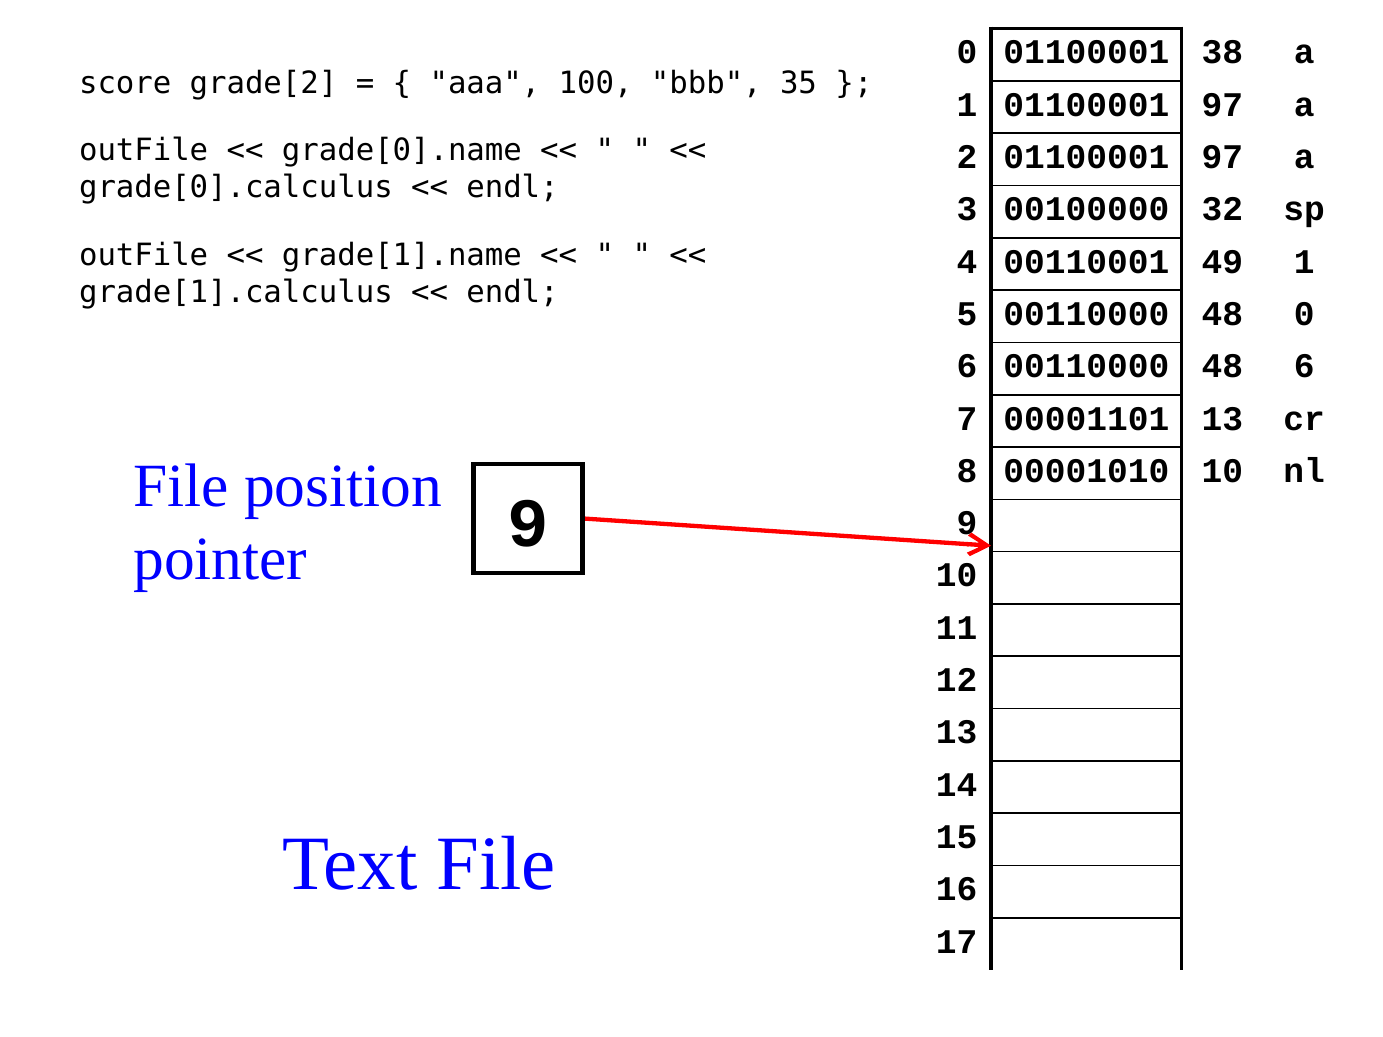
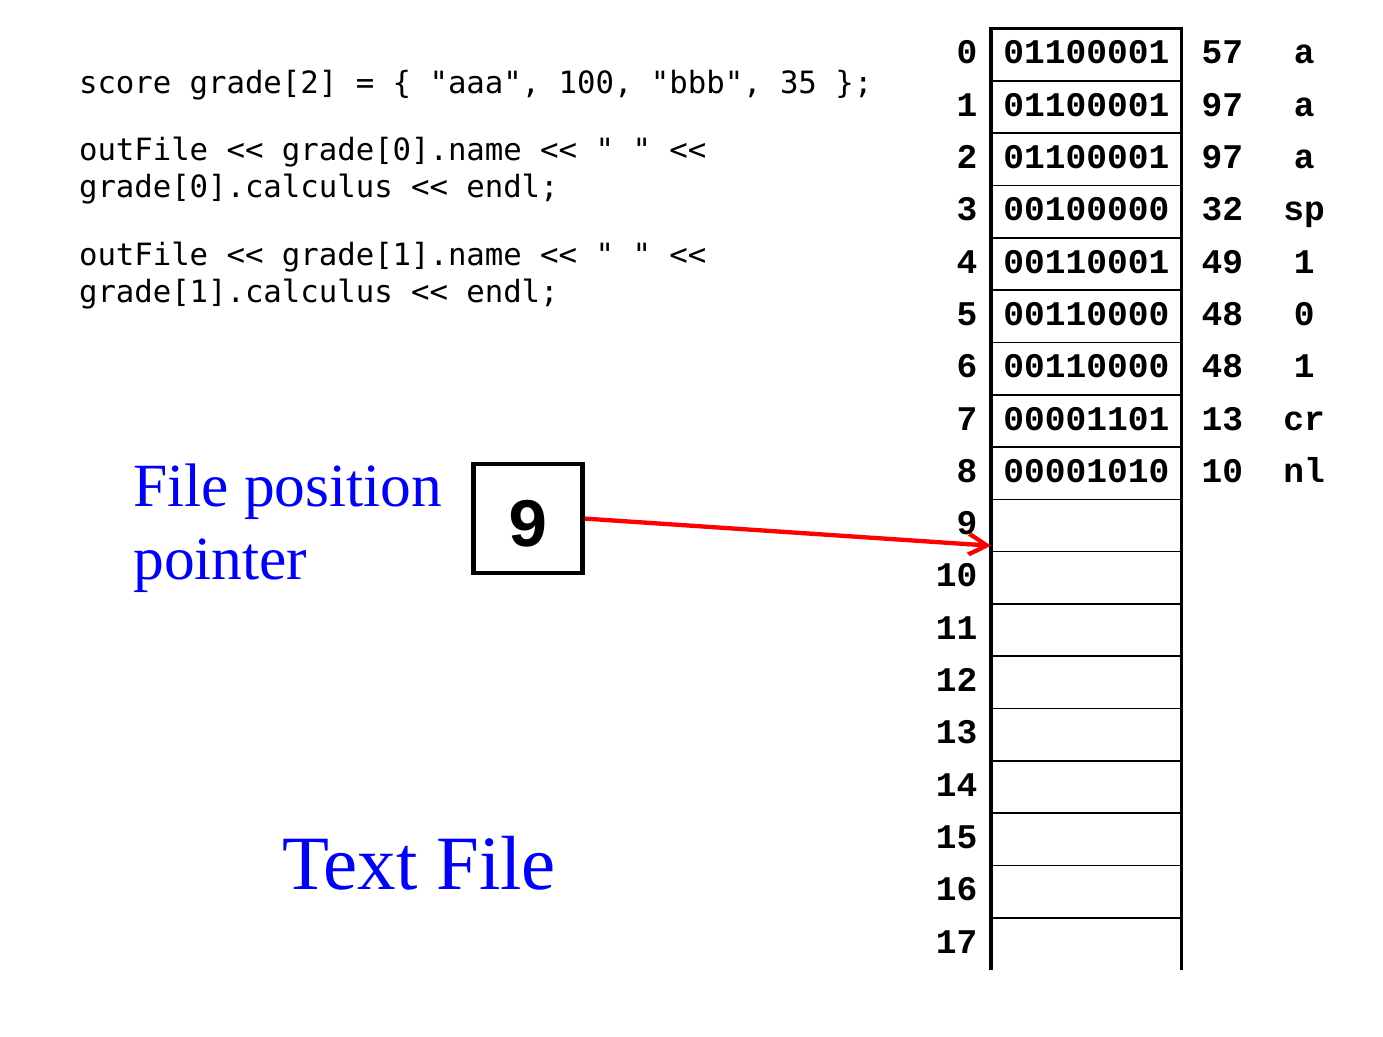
38: 38 -> 57
48 6: 6 -> 1
